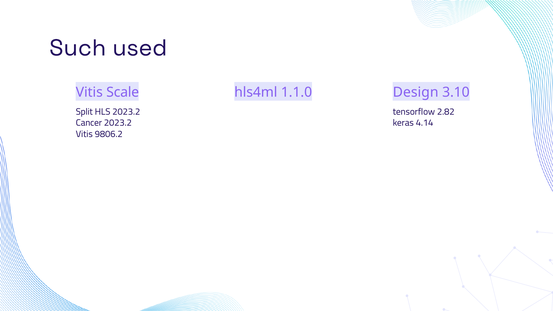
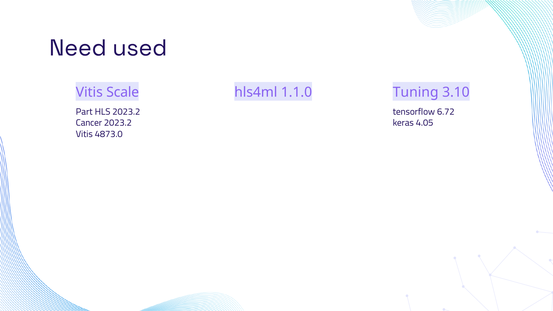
Such: Such -> Need
Design: Design -> Tuning
Split: Split -> Part
2.82: 2.82 -> 6.72
4.14: 4.14 -> 4.05
9806.2: 9806.2 -> 4873.0
